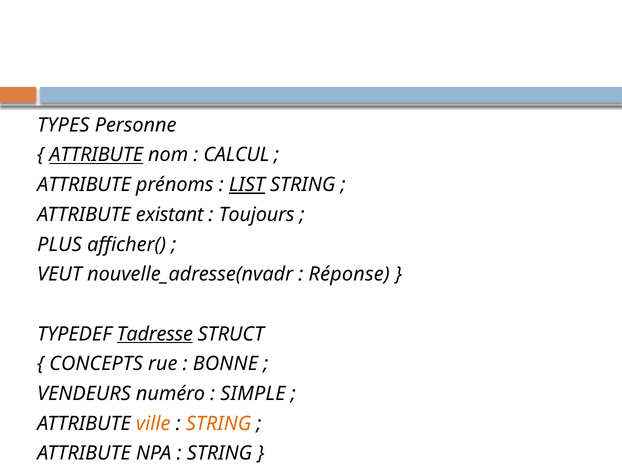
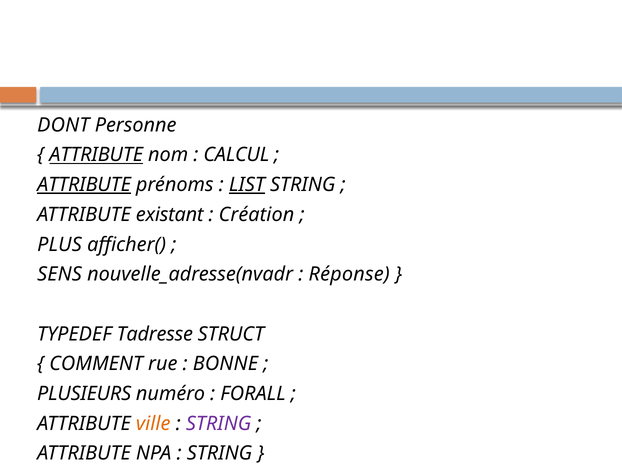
TYPES: TYPES -> DONT
ATTRIBUTE at (84, 185) underline: none -> present
Toujours: Toujours -> Création
VEUT: VEUT -> SENS
Tadresse underline: present -> none
CONCEPTS: CONCEPTS -> COMMENT
VENDEURS: VENDEURS -> PLUSIEURS
SIMPLE: SIMPLE -> FORALL
STRING at (219, 424) colour: orange -> purple
